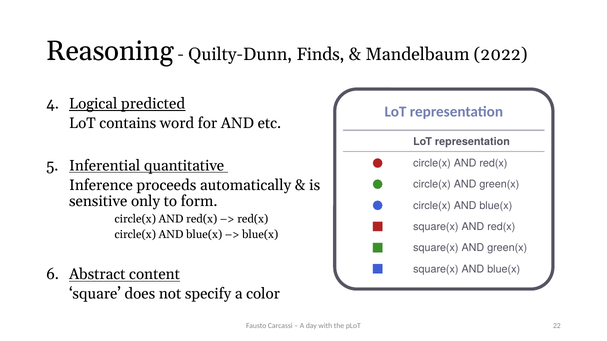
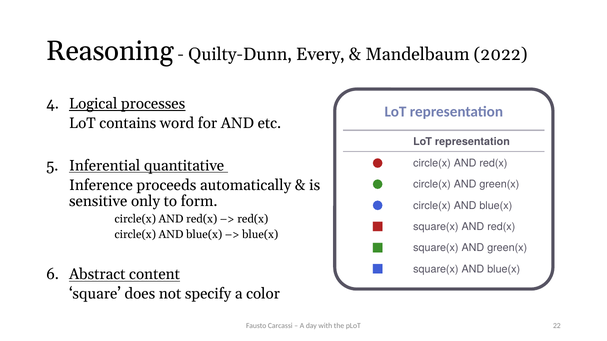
Finds: Finds -> Every
predicted: predicted -> processes
